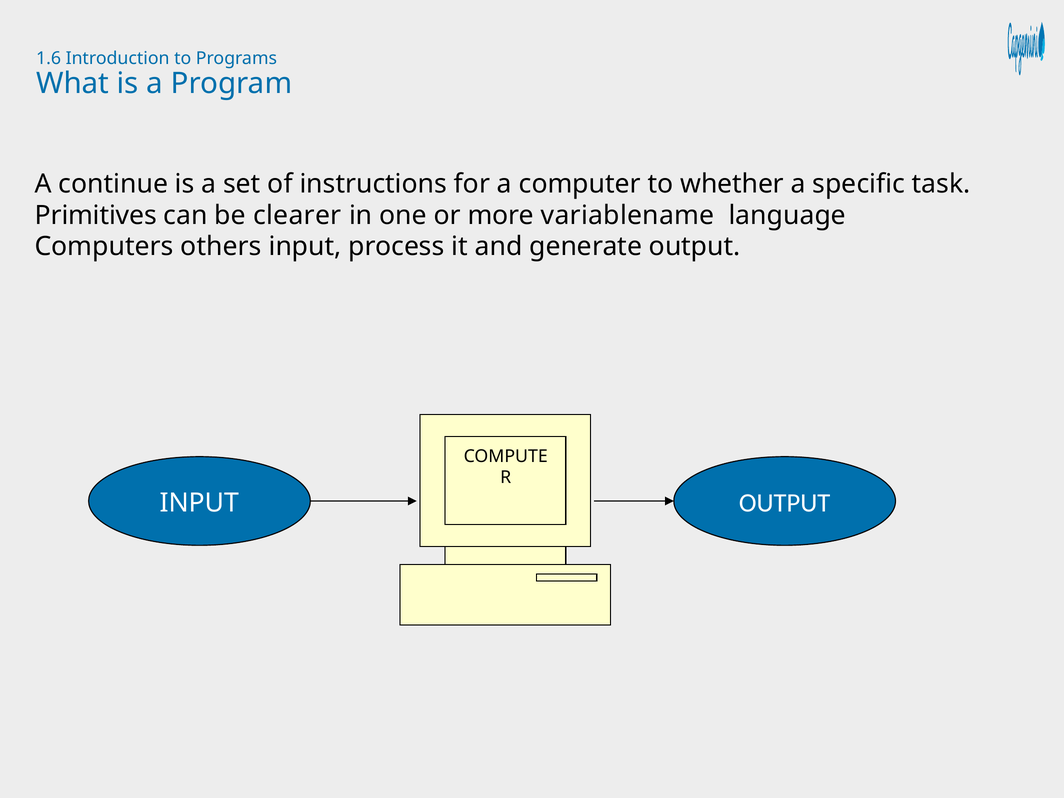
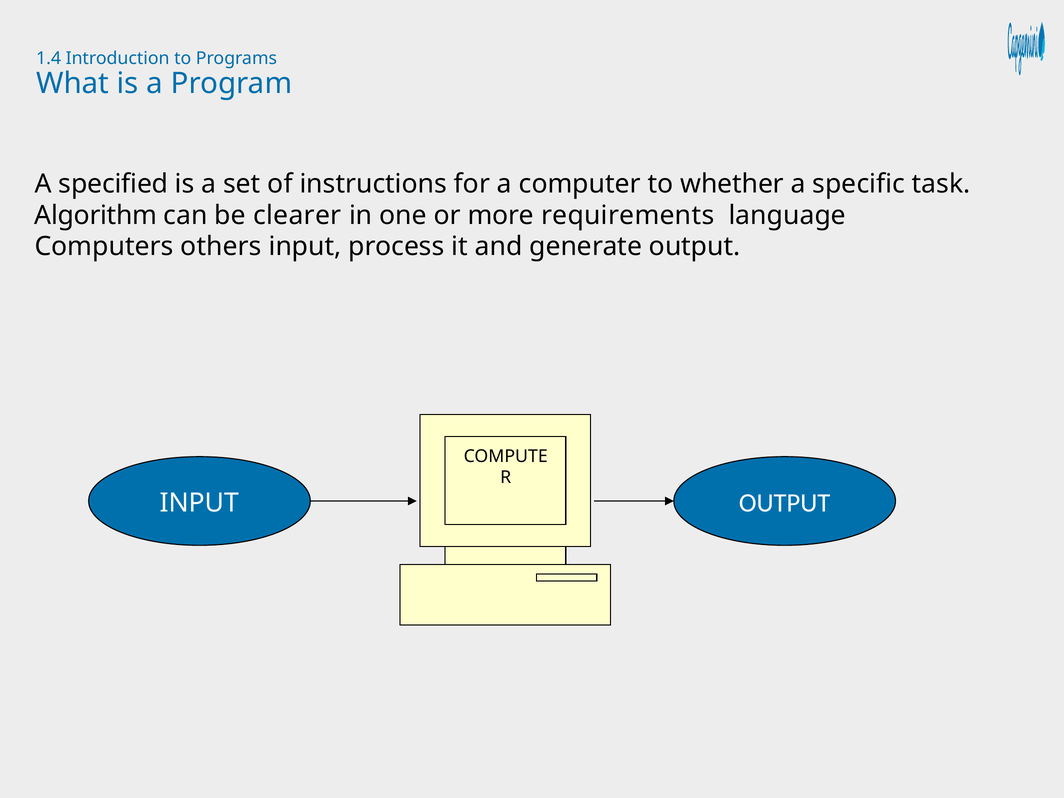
1.6: 1.6 -> 1.4
continue: continue -> specified
Primitives: Primitives -> Algorithm
variablename: variablename -> requirements
